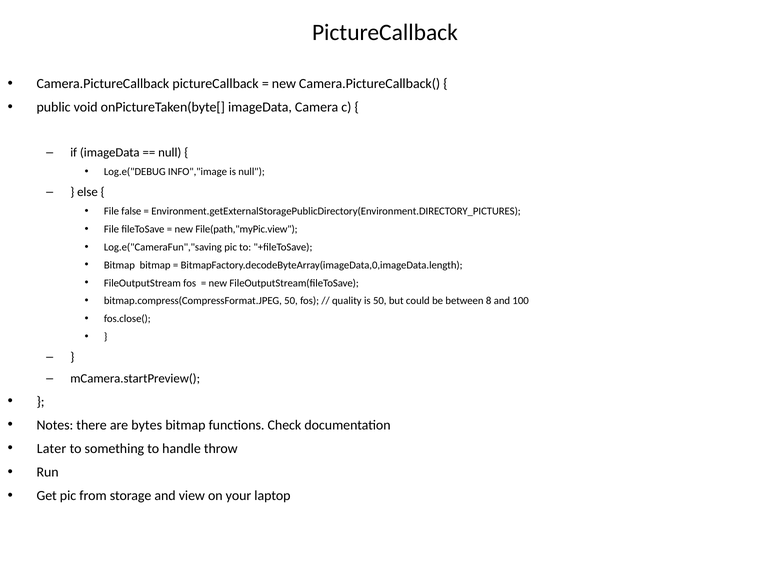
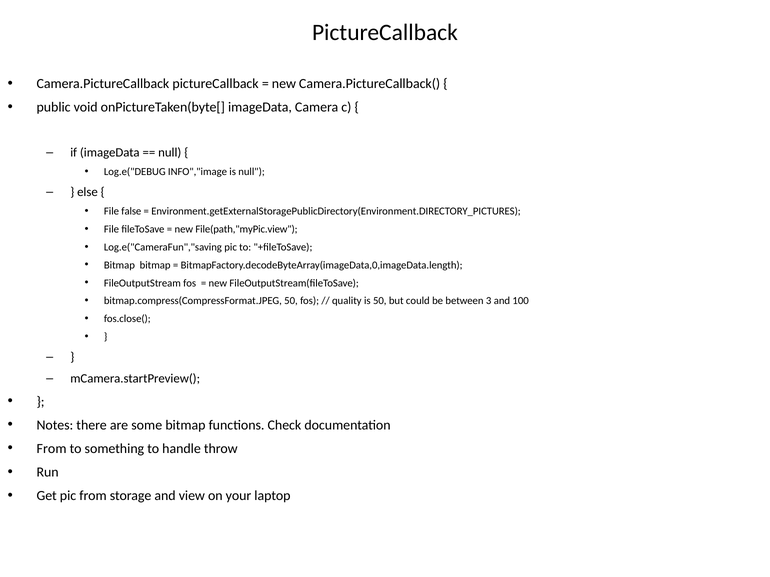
8: 8 -> 3
bytes: bytes -> some
Later at (52, 449): Later -> From
